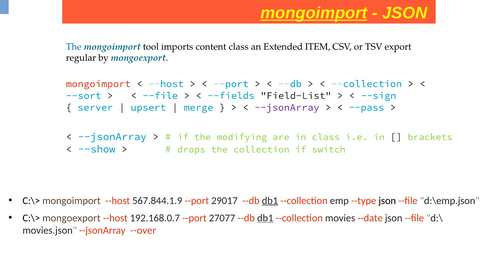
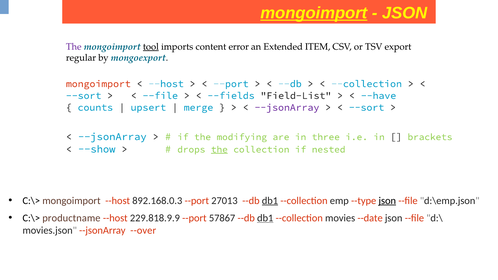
The at (74, 47) colour: blue -> purple
tool underline: none -> present
content class: class -> error
--sign: --sign -> --have
server: server -> counts
--pass at (367, 107): --pass -> --sort
in class: class -> three
the at (219, 149) underline: none -> present
switch: switch -> nested
567.844.1.9: 567.844.1.9 -> 892.168.0.3
29017: 29017 -> 27013
json at (387, 201) underline: none -> present
C:\> mongoexport: mongoexport -> productname
192.168.0.7: 192.168.0.7 -> 229.818.9.9
27077: 27077 -> 57867
